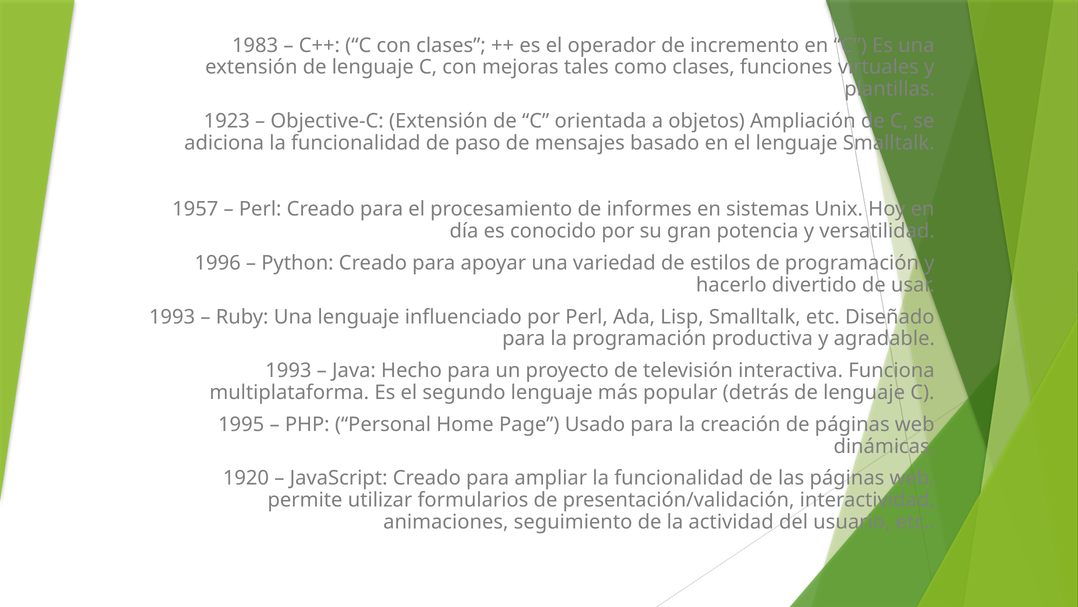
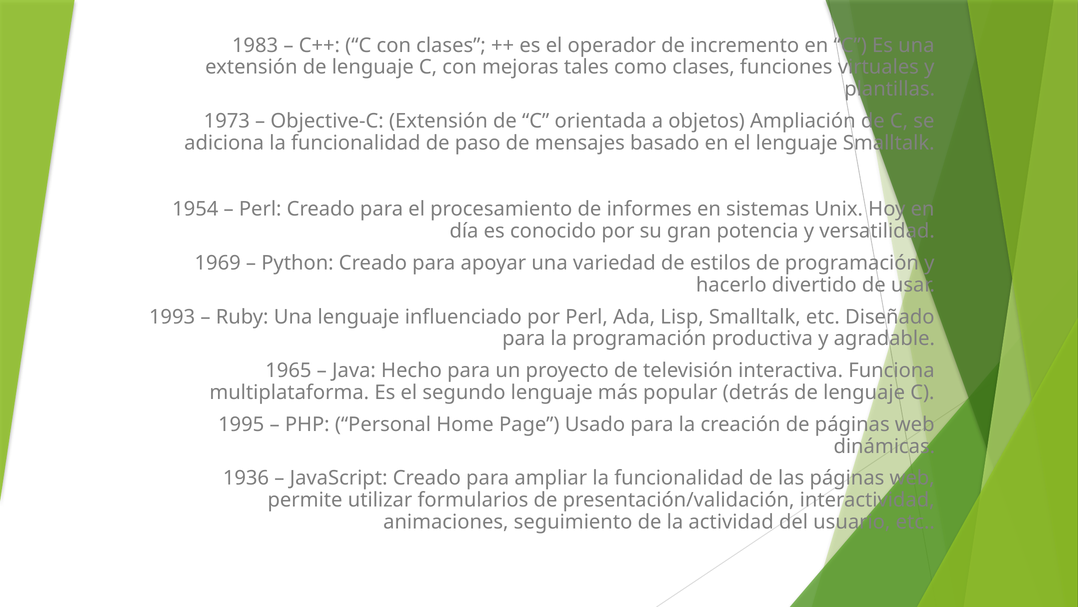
1923: 1923 -> 1973
1957: 1957 -> 1954
1996: 1996 -> 1969
1993 at (288, 370): 1993 -> 1965
1920: 1920 -> 1936
